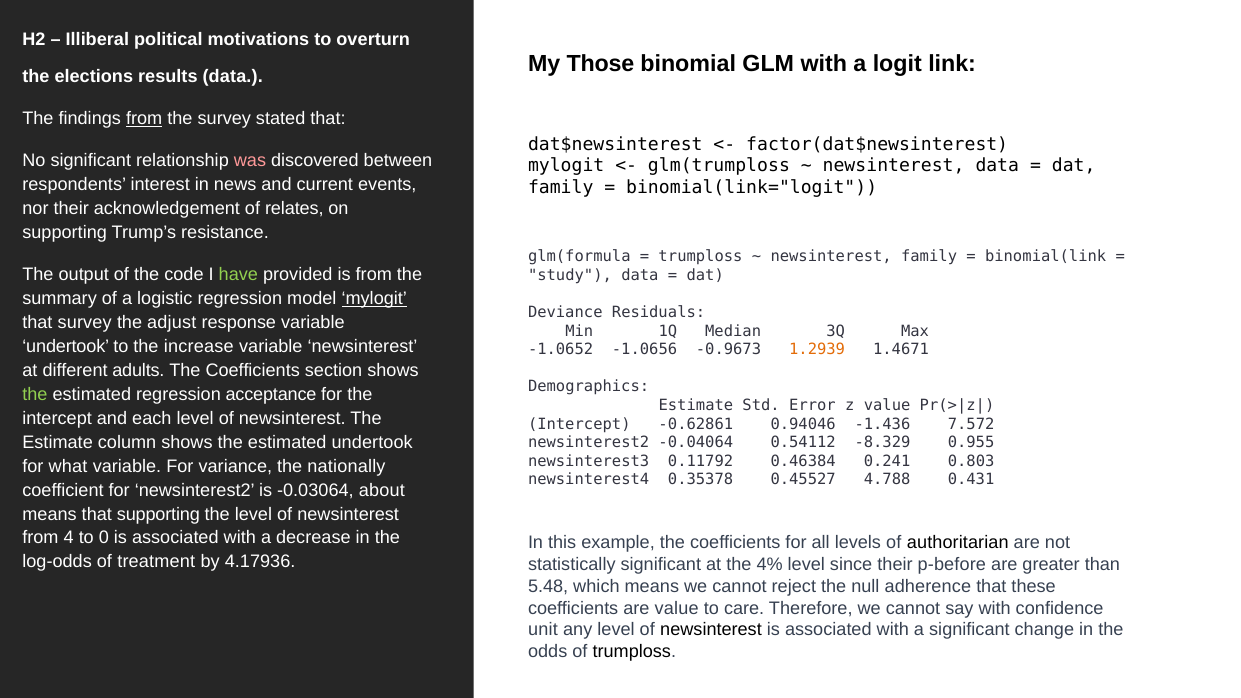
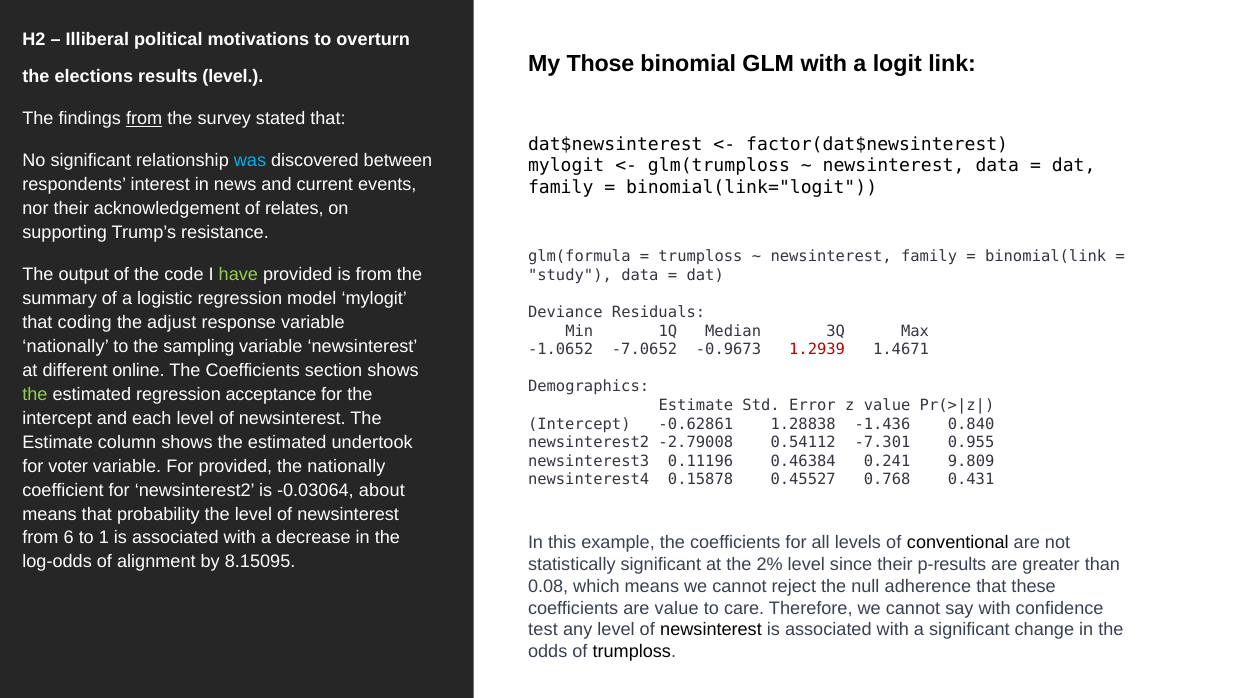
results data: data -> level
was colour: pink -> light blue
mylogit at (374, 299) underline: present -> none
that survey: survey -> coding
undertook at (66, 347): undertook -> nationally
increase: increase -> sampling
-1.0656: -1.0656 -> -7.0652
1.2939 colour: orange -> red
adults: adults -> online
0.94046: 0.94046 -> 1.28838
7.572: 7.572 -> 0.840
-0.04064: -0.04064 -> -2.79008
-8.329: -8.329 -> -7.301
0.11792: 0.11792 -> 0.11196
0.803: 0.803 -> 9.809
what: what -> voter
For variance: variance -> provided
0.35378: 0.35378 -> 0.15878
4.788: 4.788 -> 0.768
that supporting: supporting -> probability
4: 4 -> 6
0: 0 -> 1
authoritarian: authoritarian -> conventional
treatment: treatment -> alignment
4.17936: 4.17936 -> 8.15095
4%: 4% -> 2%
p-before: p-before -> p-results
5.48: 5.48 -> 0.08
unit: unit -> test
